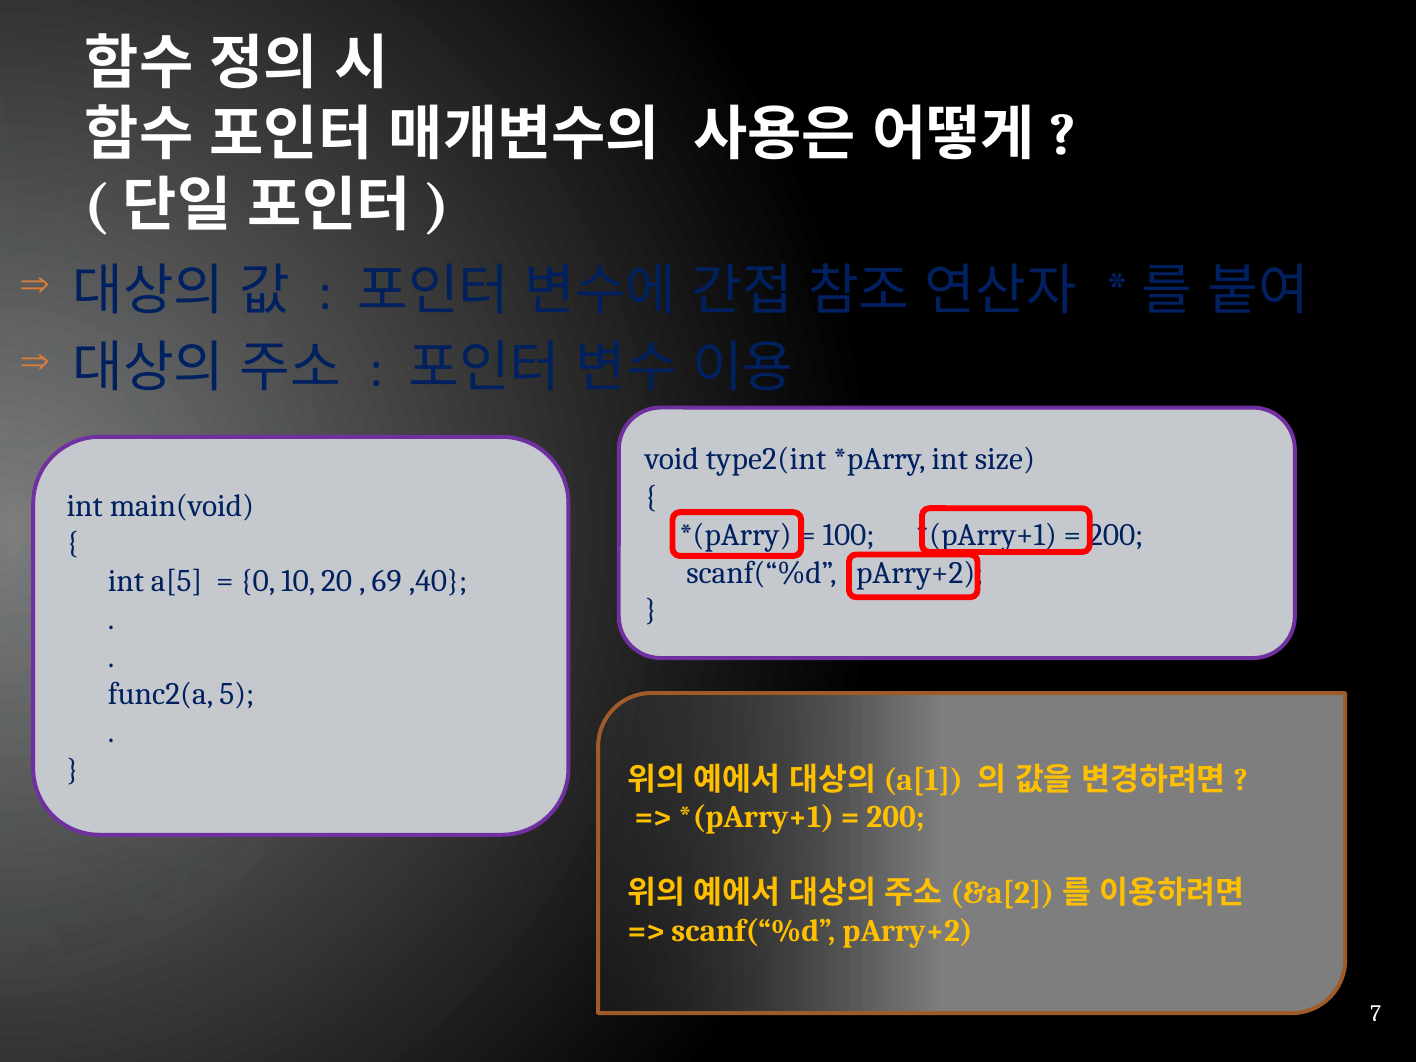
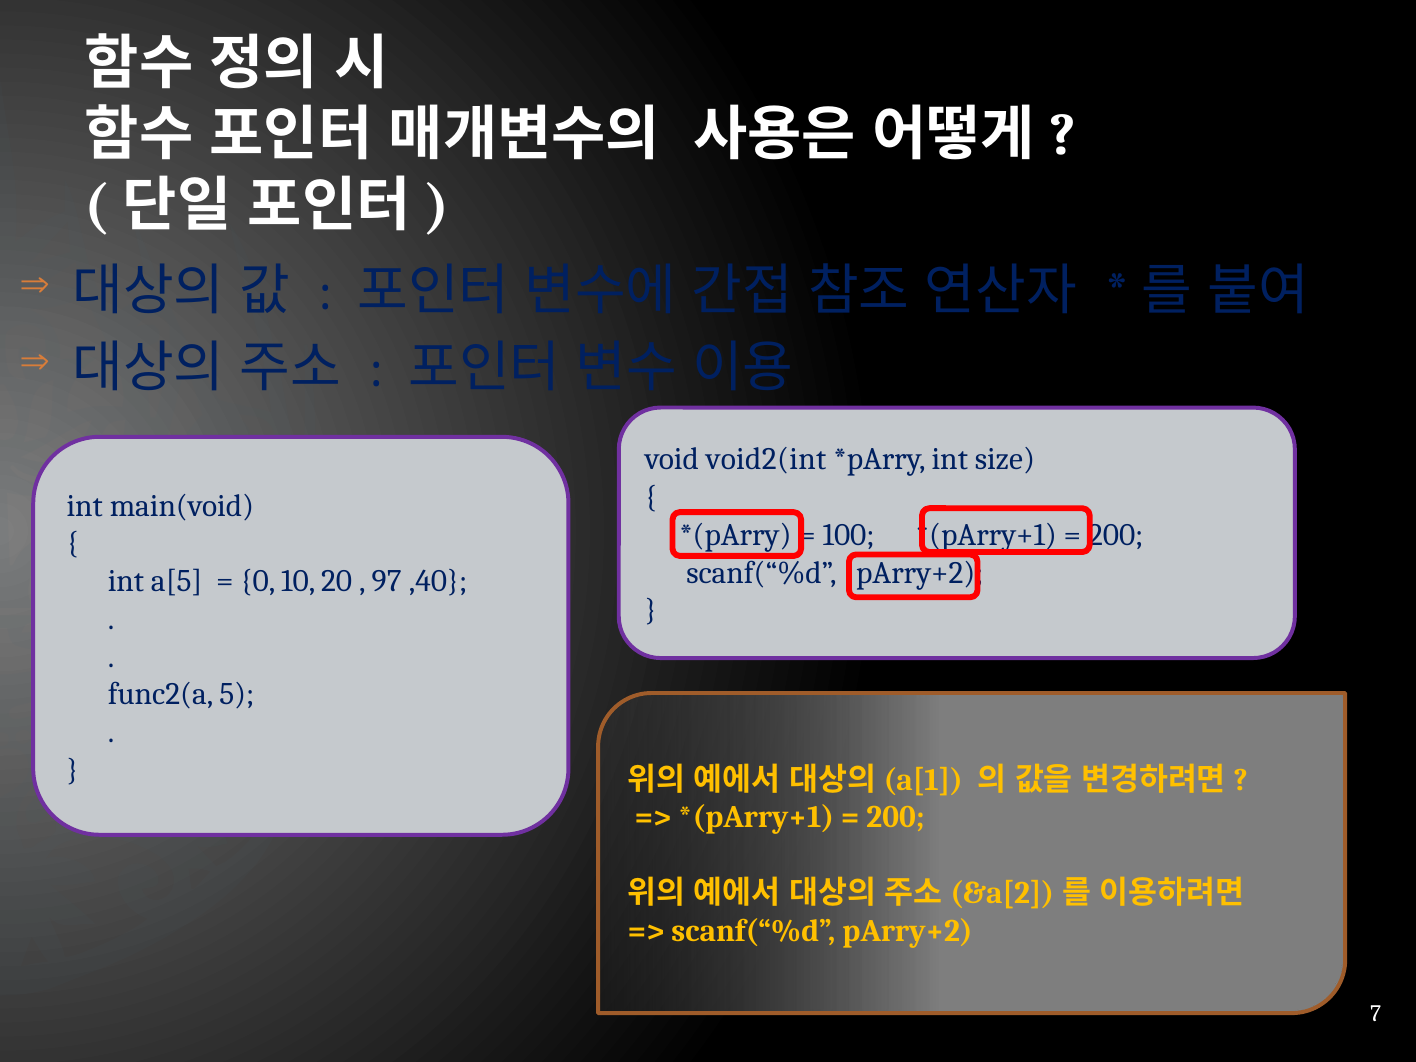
type2(int: type2(int -> void2(int
69: 69 -> 97
